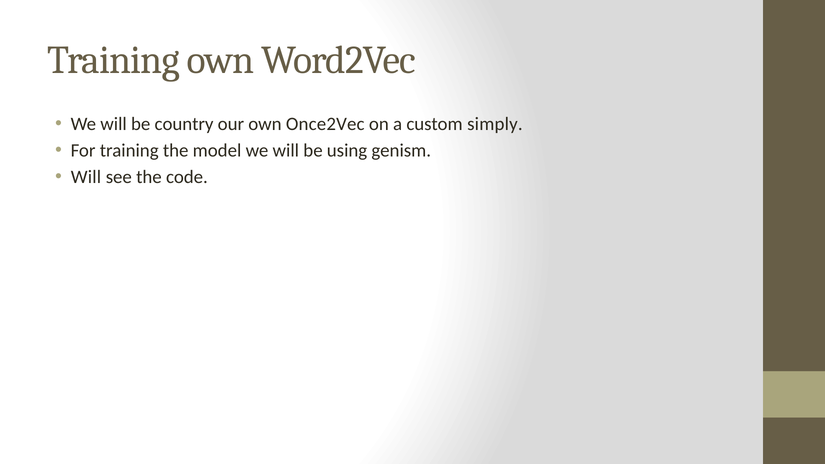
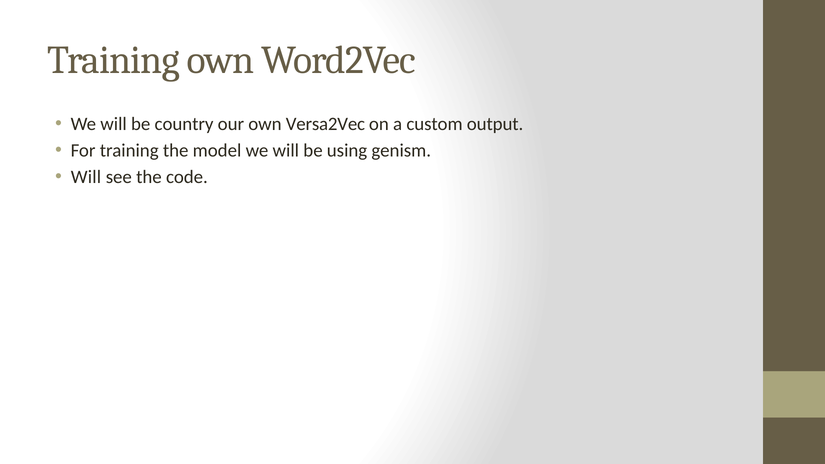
Once2Vec: Once2Vec -> Versa2Vec
simply: simply -> output
